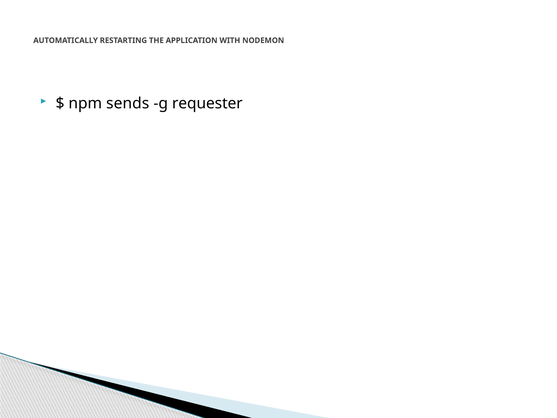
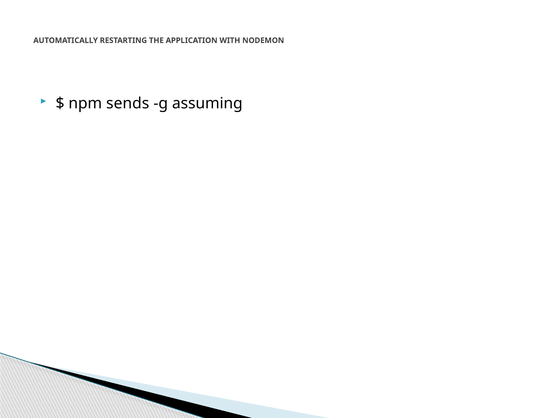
requester: requester -> assuming
